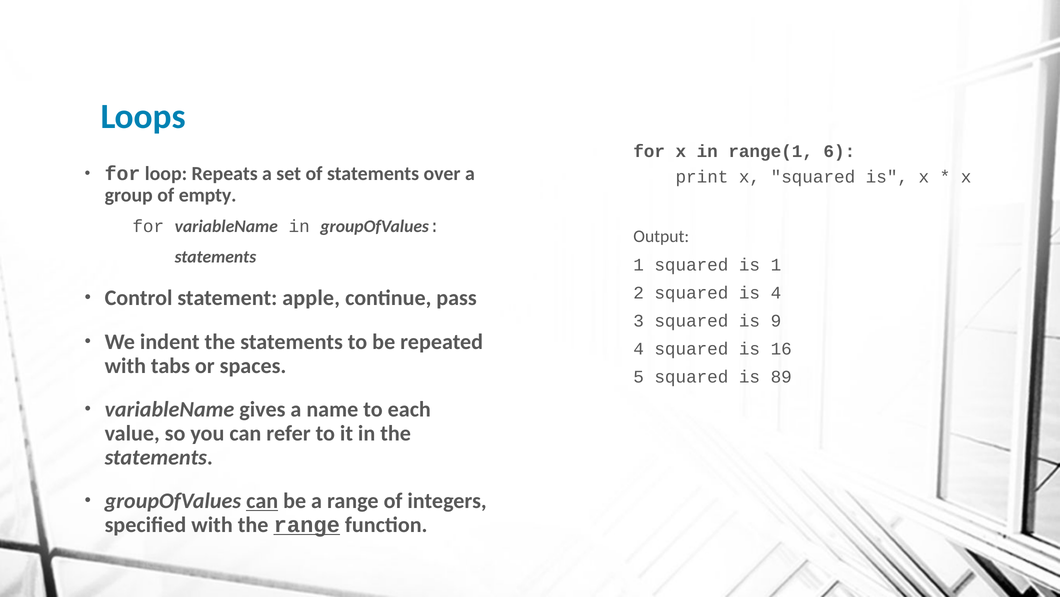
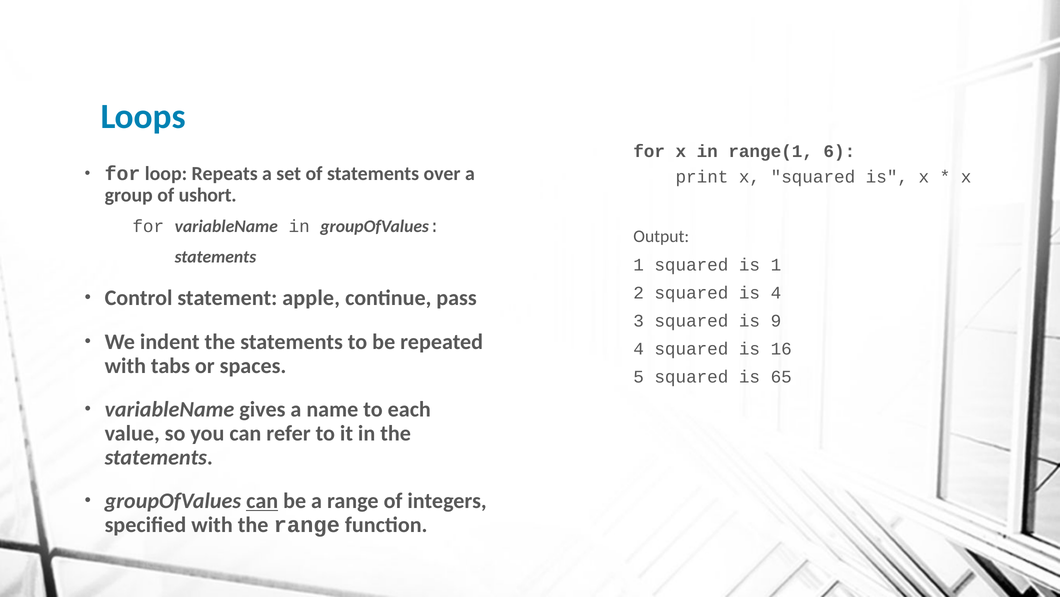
empty: empty -> ushort
89: 89 -> 65
range at (307, 524) underline: present -> none
